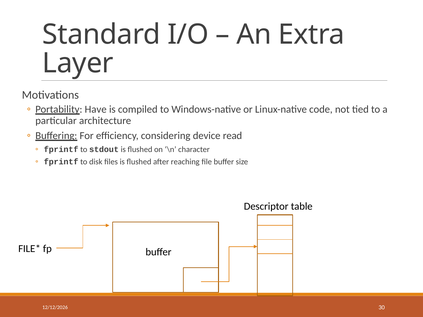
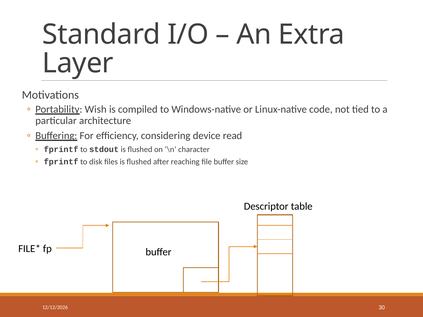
Have: Have -> Wish
